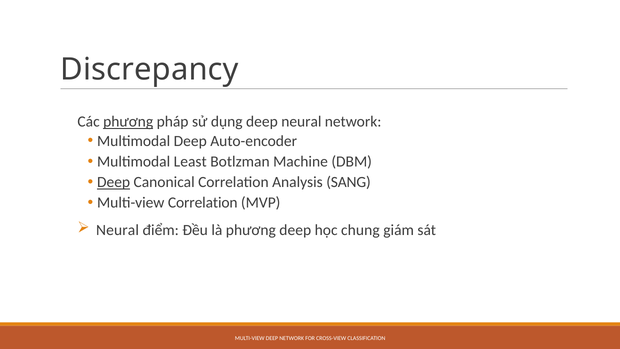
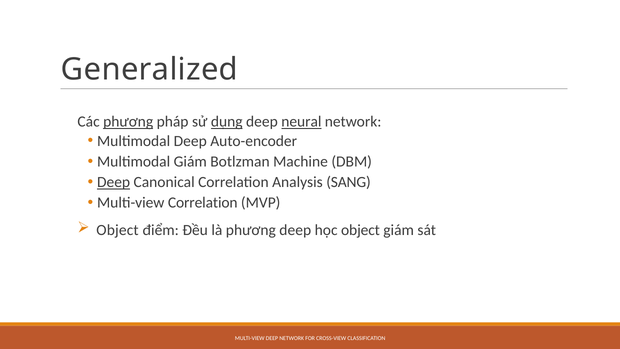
Discrepancy: Discrepancy -> Generalized
dụng underline: none -> present
neural at (301, 122) underline: none -> present
Multimodal Least: Least -> Giám
Neural at (118, 230): Neural -> Object
học chung: chung -> object
